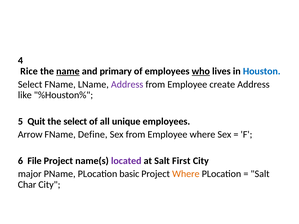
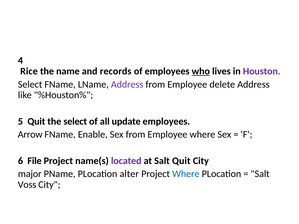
name underline: present -> none
primary: primary -> records
Houston colour: blue -> purple
create: create -> delete
unique: unique -> update
Define: Define -> Enable
Salt First: First -> Quit
basic: basic -> alter
Where at (186, 174) colour: orange -> blue
Char: Char -> Voss
